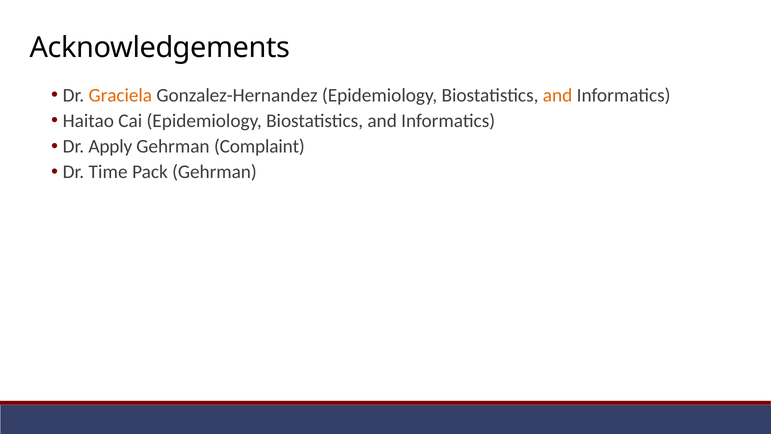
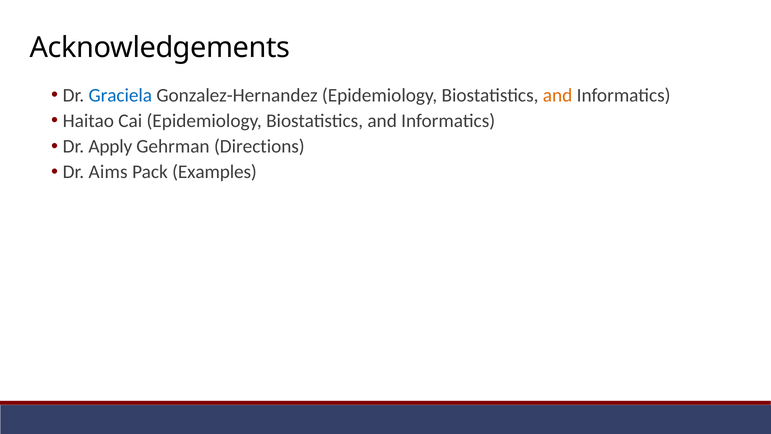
Graciela colour: orange -> blue
Complaint: Complaint -> Directions
Time: Time -> Aims
Pack Gehrman: Gehrman -> Examples
